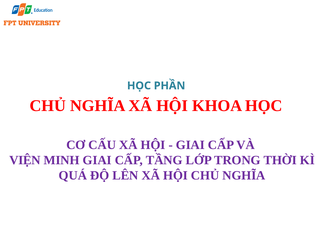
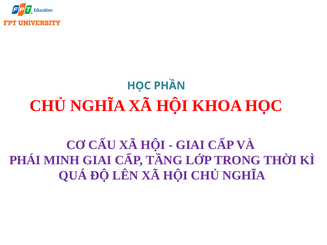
VIỆN: VIỆN -> PHÁI
